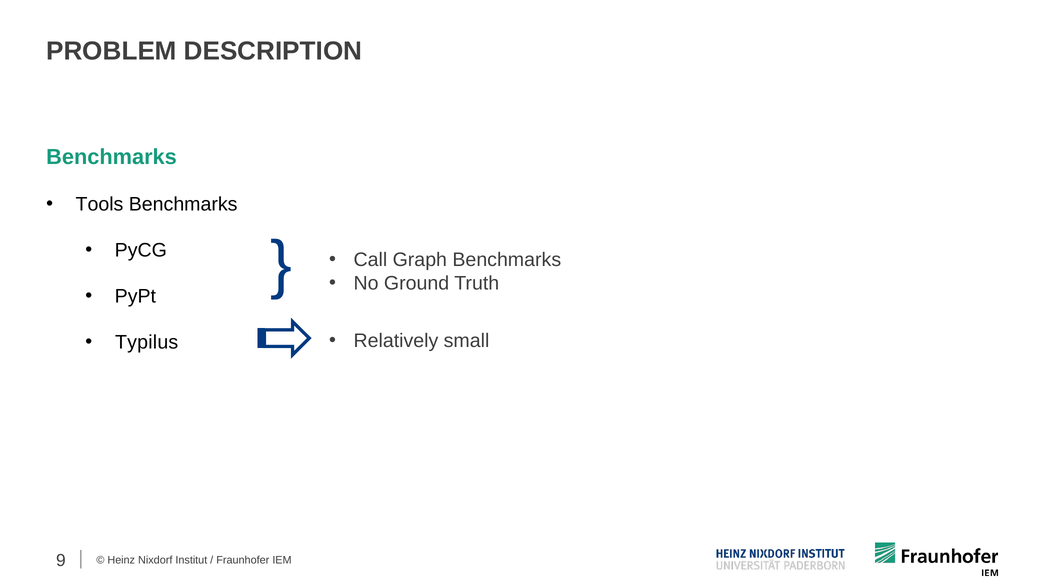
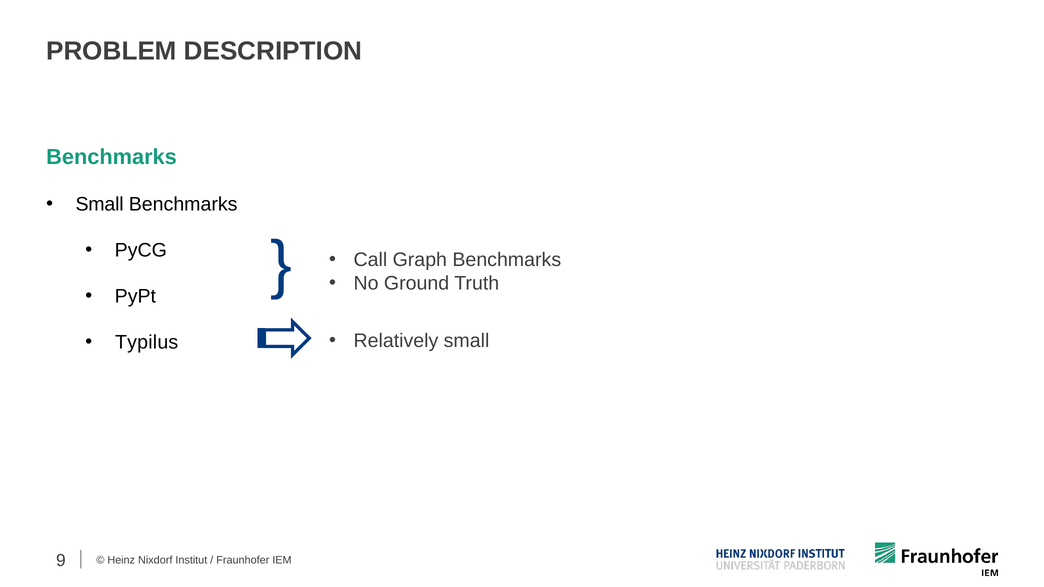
Tools at (99, 204): Tools -> Small
